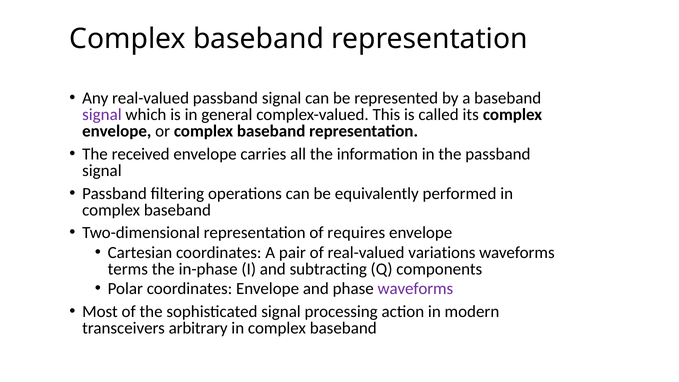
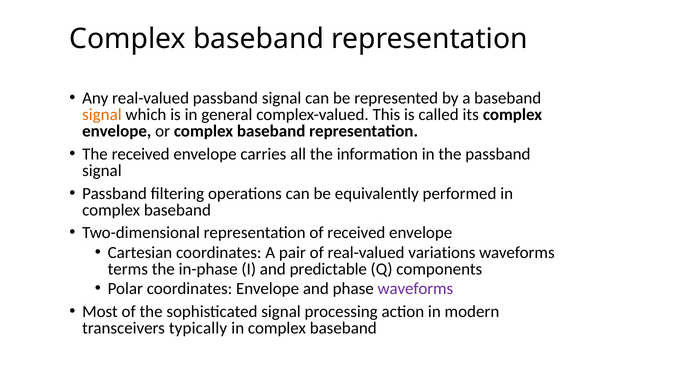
signal at (102, 115) colour: purple -> orange
of requires: requires -> received
subtracting: subtracting -> predictable
arbitrary: arbitrary -> typically
